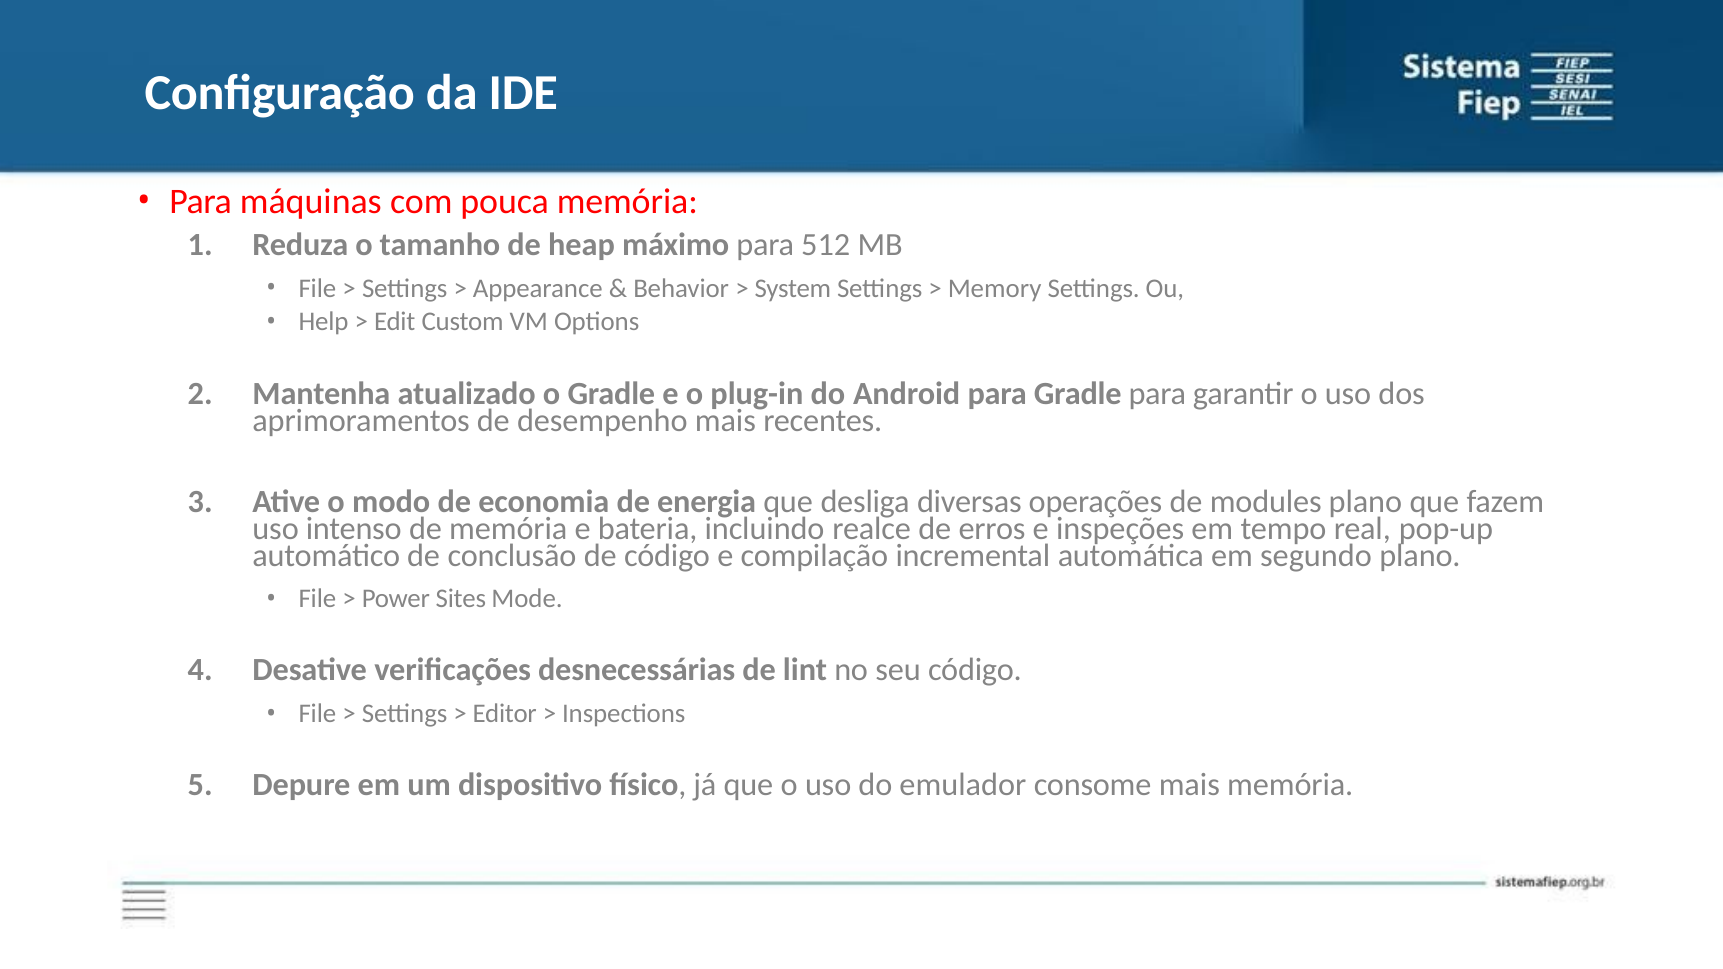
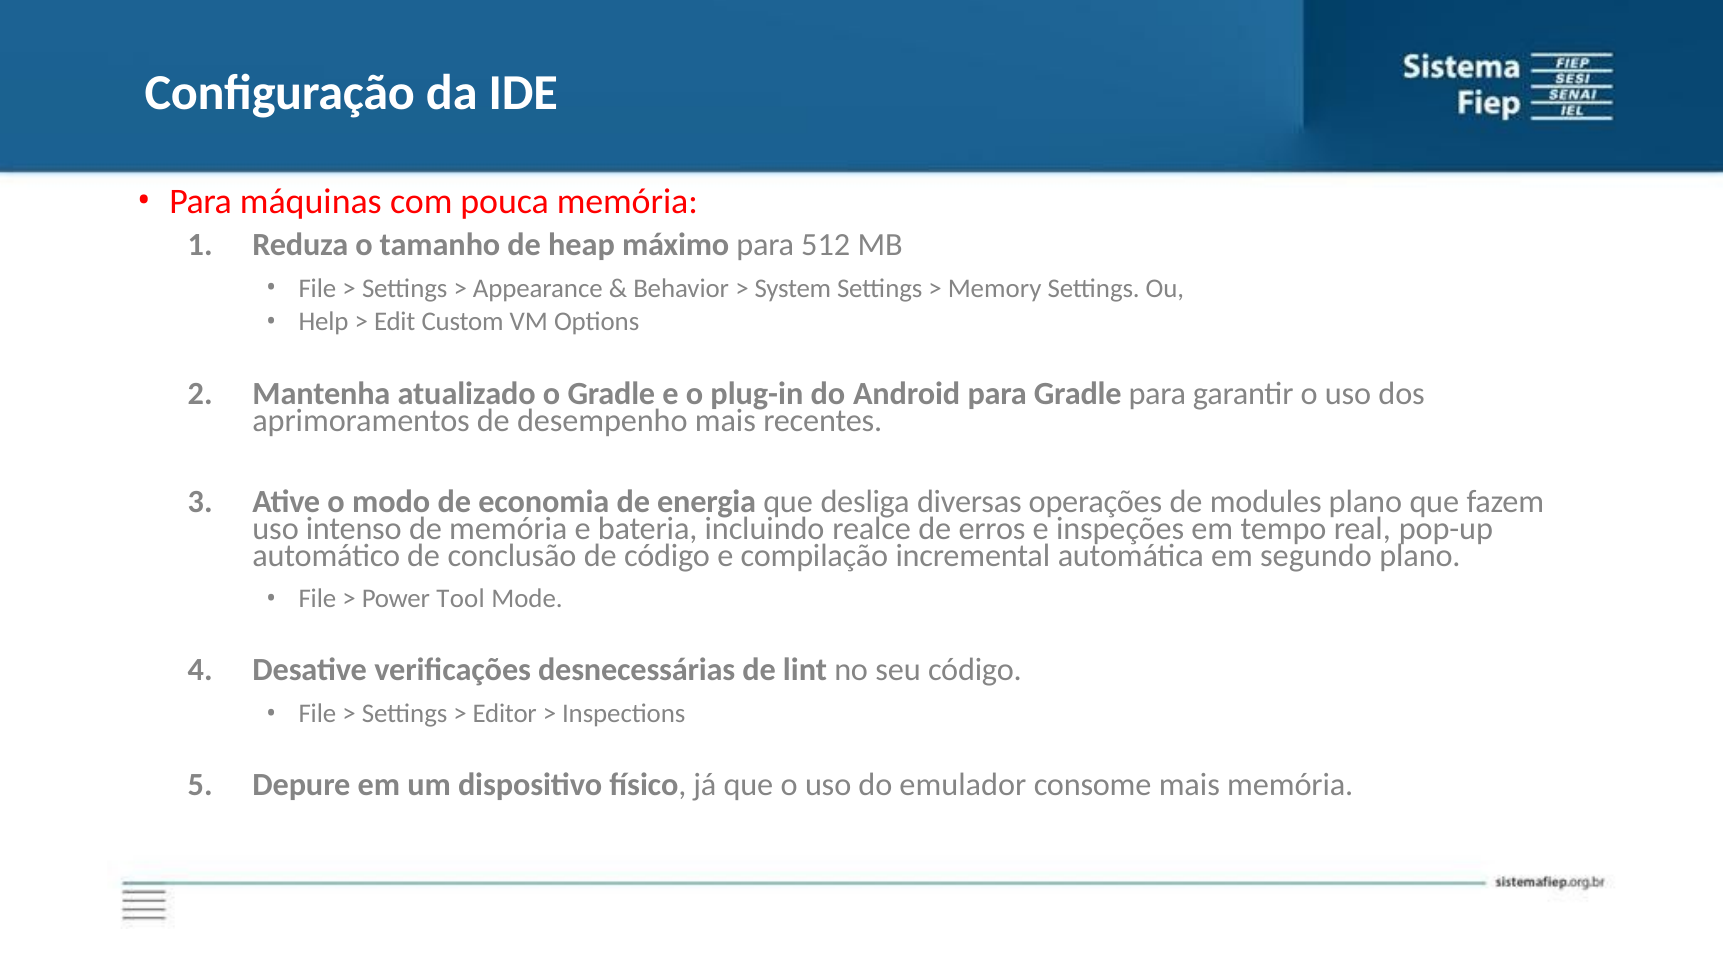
Sites: Sites -> Tool
